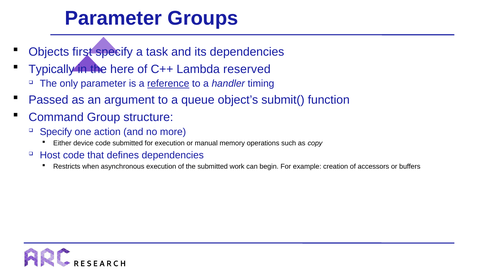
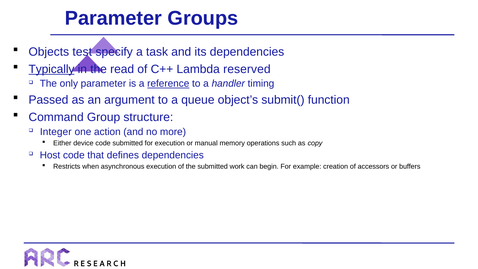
first: first -> test
Typically underline: none -> present
here: here -> read
Specify at (56, 132): Specify -> Integer
